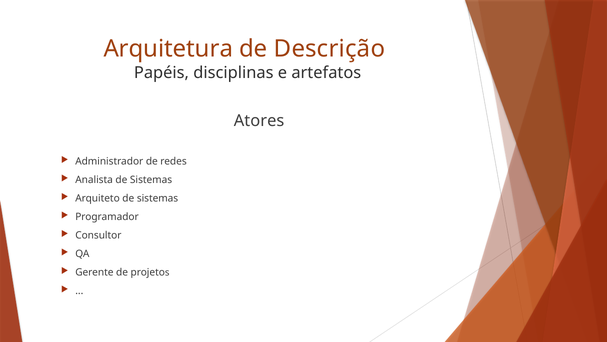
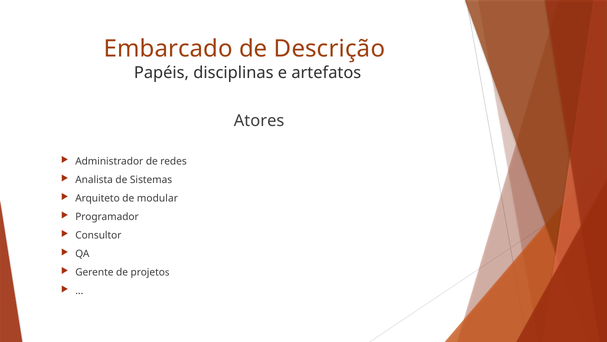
Arquitetura: Arquitetura -> Embarcado
Arquiteto de sistemas: sistemas -> modular
